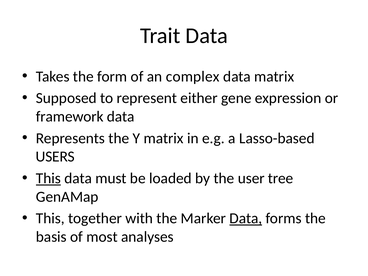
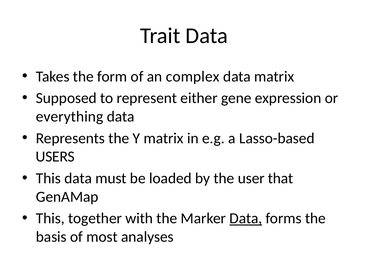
framework: framework -> everything
This at (48, 178) underline: present -> none
tree: tree -> that
